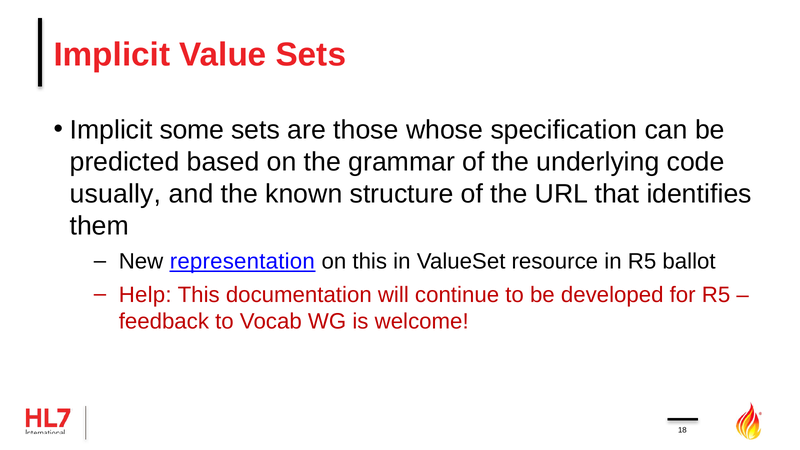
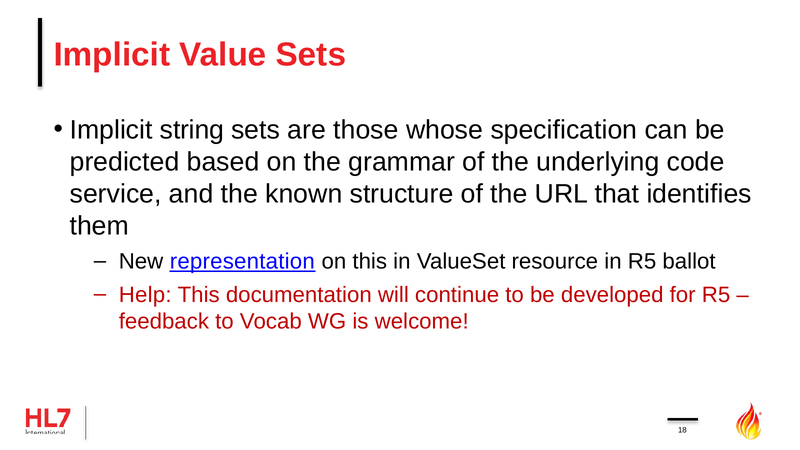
some: some -> string
usually: usually -> service
